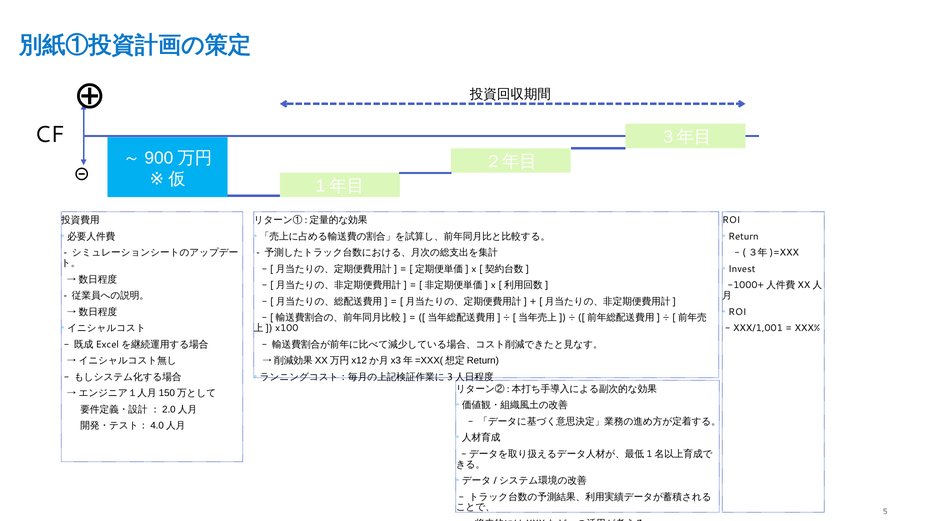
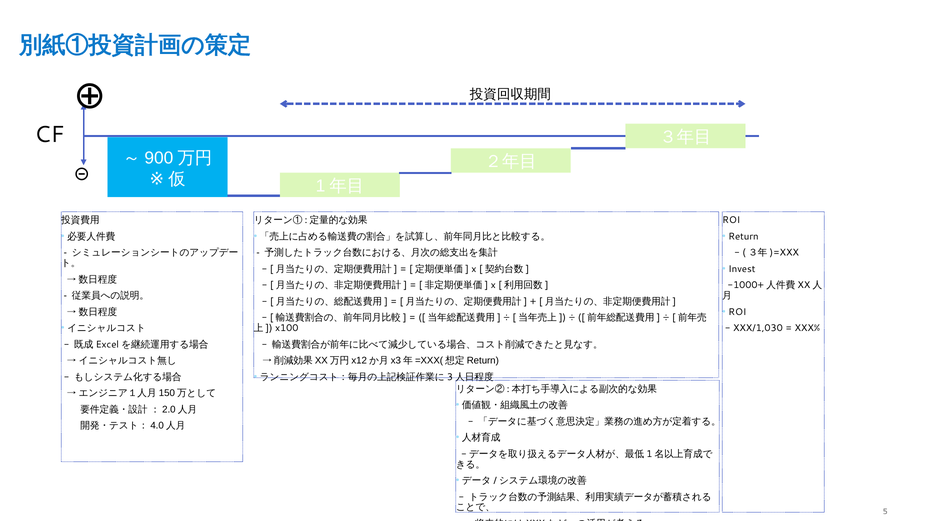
XXX/1,001: XXX/1,001 -> XXX/1,030
